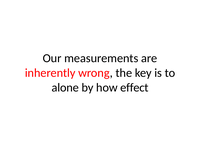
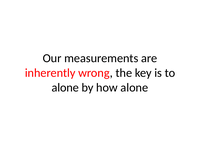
how effect: effect -> alone
